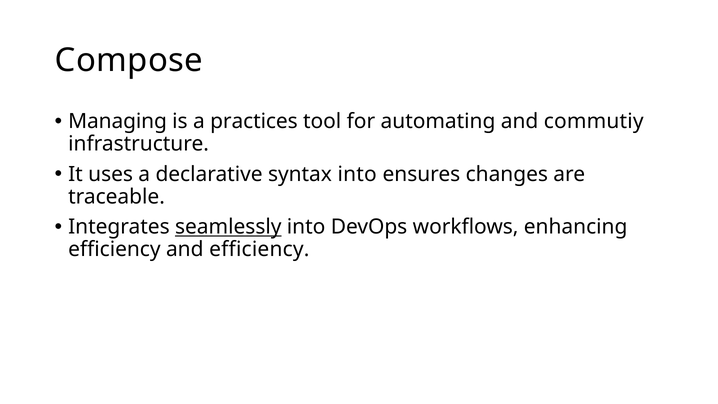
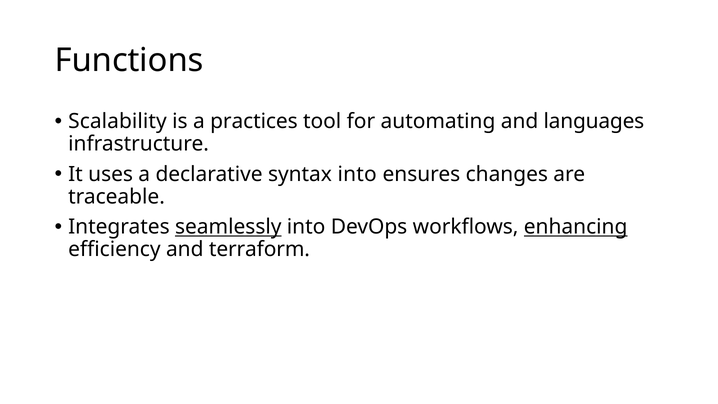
Compose: Compose -> Functions
Managing: Managing -> Scalability
commutiy: commutiy -> languages
enhancing underline: none -> present
and efficiency: efficiency -> terraform
